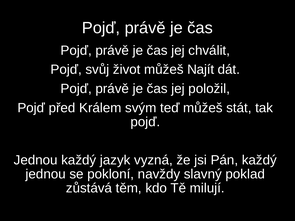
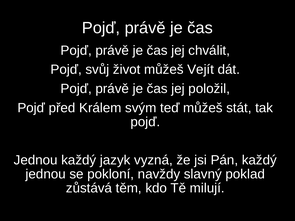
Najít: Najít -> Vejít
